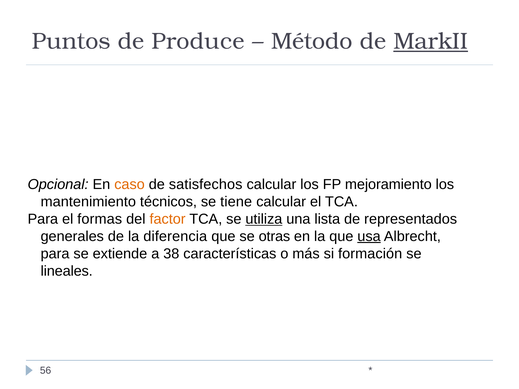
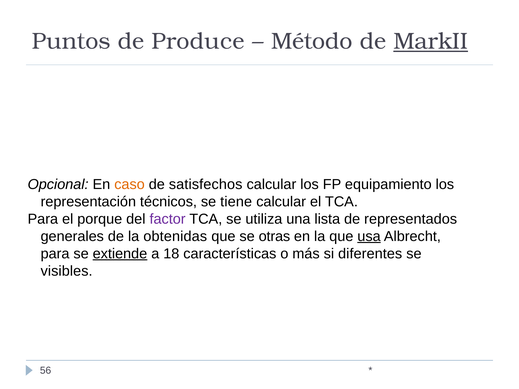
mejoramiento: mejoramiento -> equipamiento
mantenimiento: mantenimiento -> representación
formas: formas -> porque
factor colour: orange -> purple
utiliza underline: present -> none
diferencia: diferencia -> obtenidas
extiende underline: none -> present
38: 38 -> 18
formación: formación -> diferentes
lineales: lineales -> visibles
